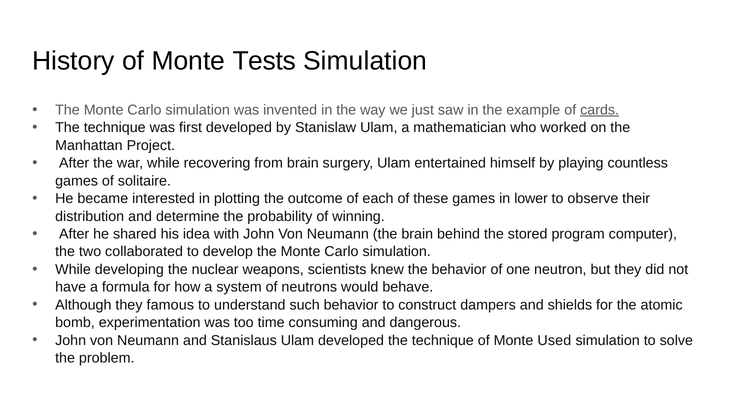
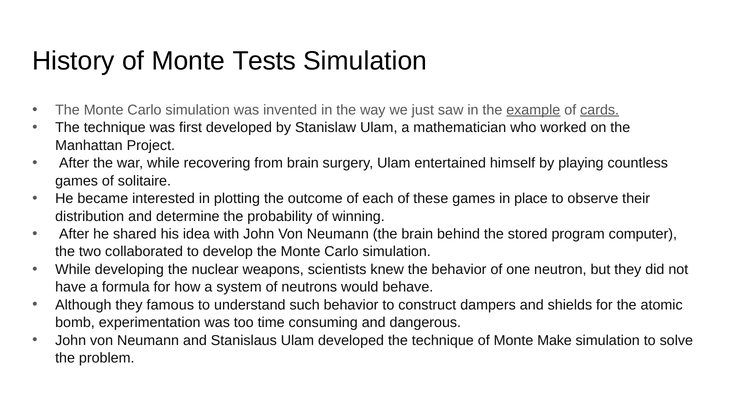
example underline: none -> present
lower: lower -> place
Used: Used -> Make
